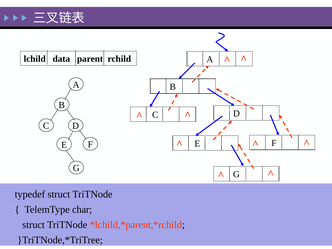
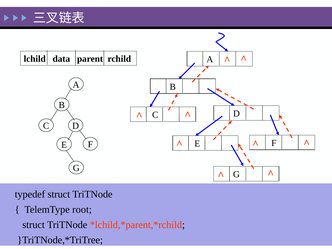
char: char -> root
